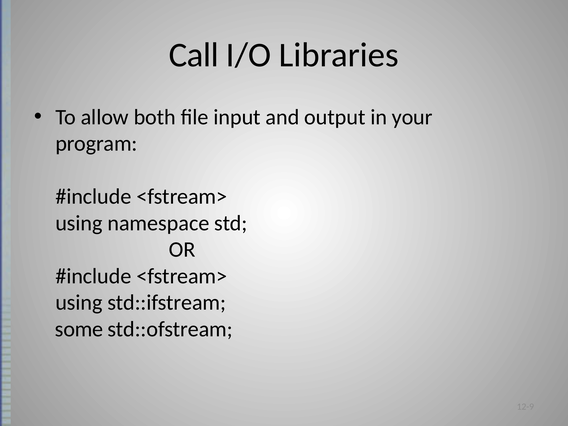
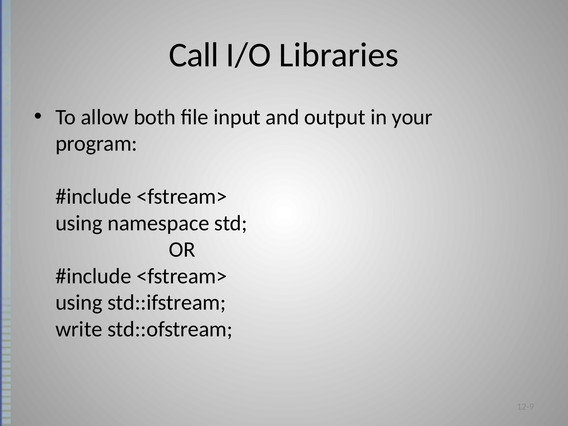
some: some -> write
